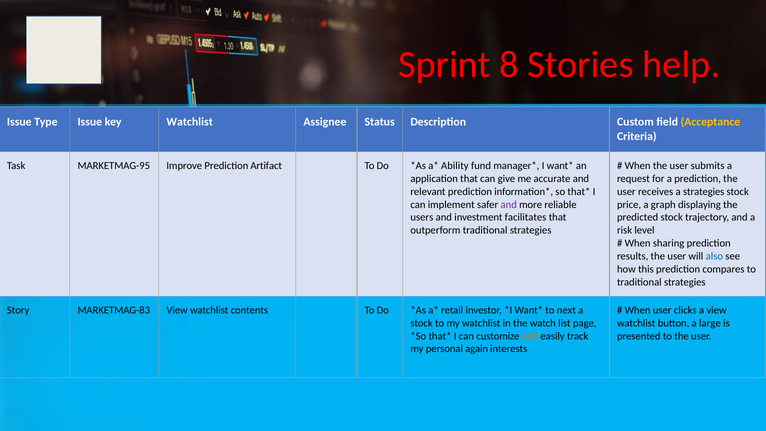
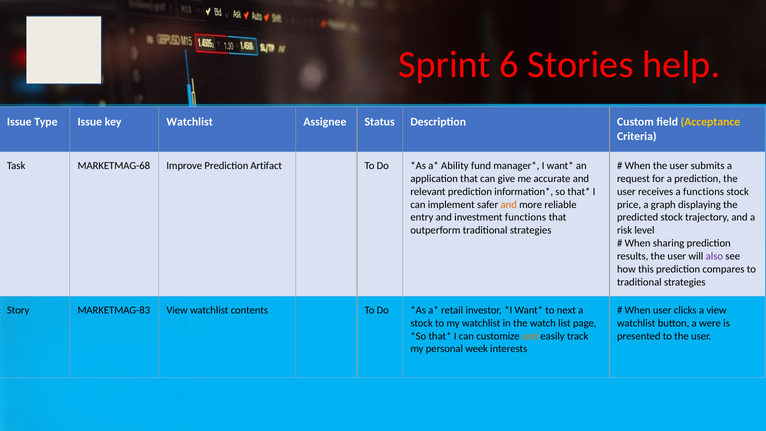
8: 8 -> 6
MARKETMAG-95: MARKETMAG-95 -> MARKETMAG-68
a strategies: strategies -> functions
and at (509, 204) colour: purple -> orange
users: users -> entry
investment facilitates: facilitates -> functions
also colour: blue -> purple
large: large -> were
again: again -> week
